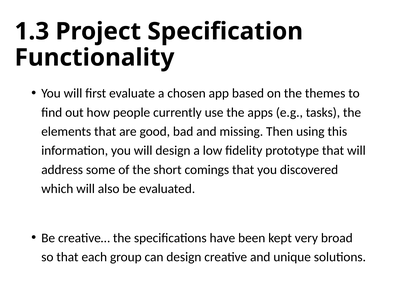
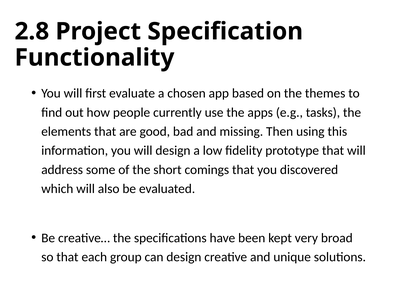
1.3: 1.3 -> 2.8
